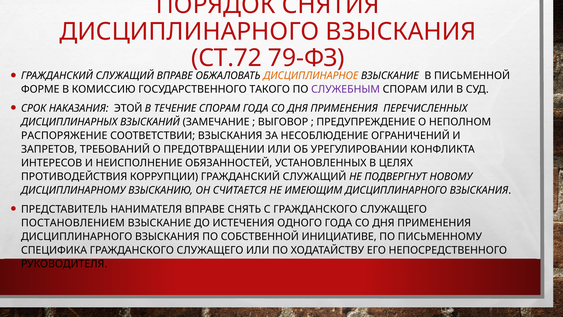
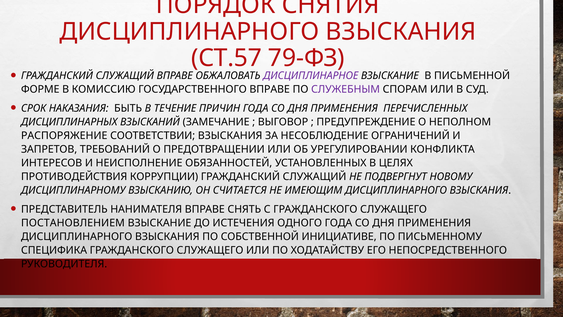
СТ.72: СТ.72 -> СТ.57
ДИСЦИПЛИНАРНОЕ colour: orange -> purple
ГОСУДАРСТВЕННОГО ТАКОГО: ТАКОГО -> ВПРАВЕ
ЭТОЙ: ЭТОЙ -> БЫТЬ
ТЕЧЕНИЕ СПОРАМ: СПОРАМ -> ПРИЧИН
